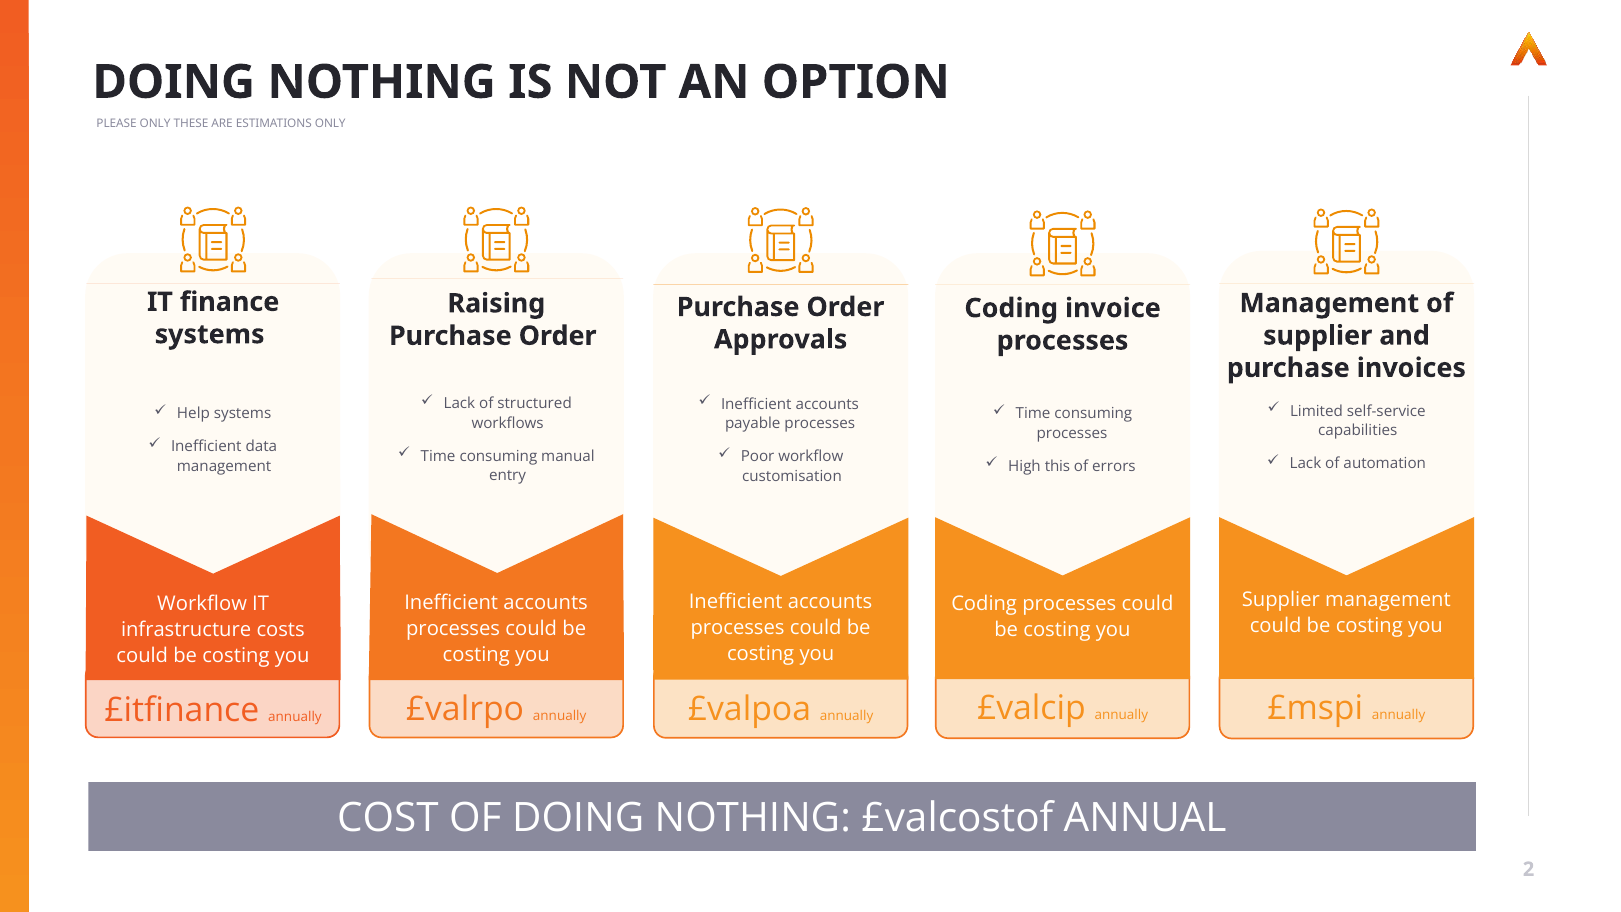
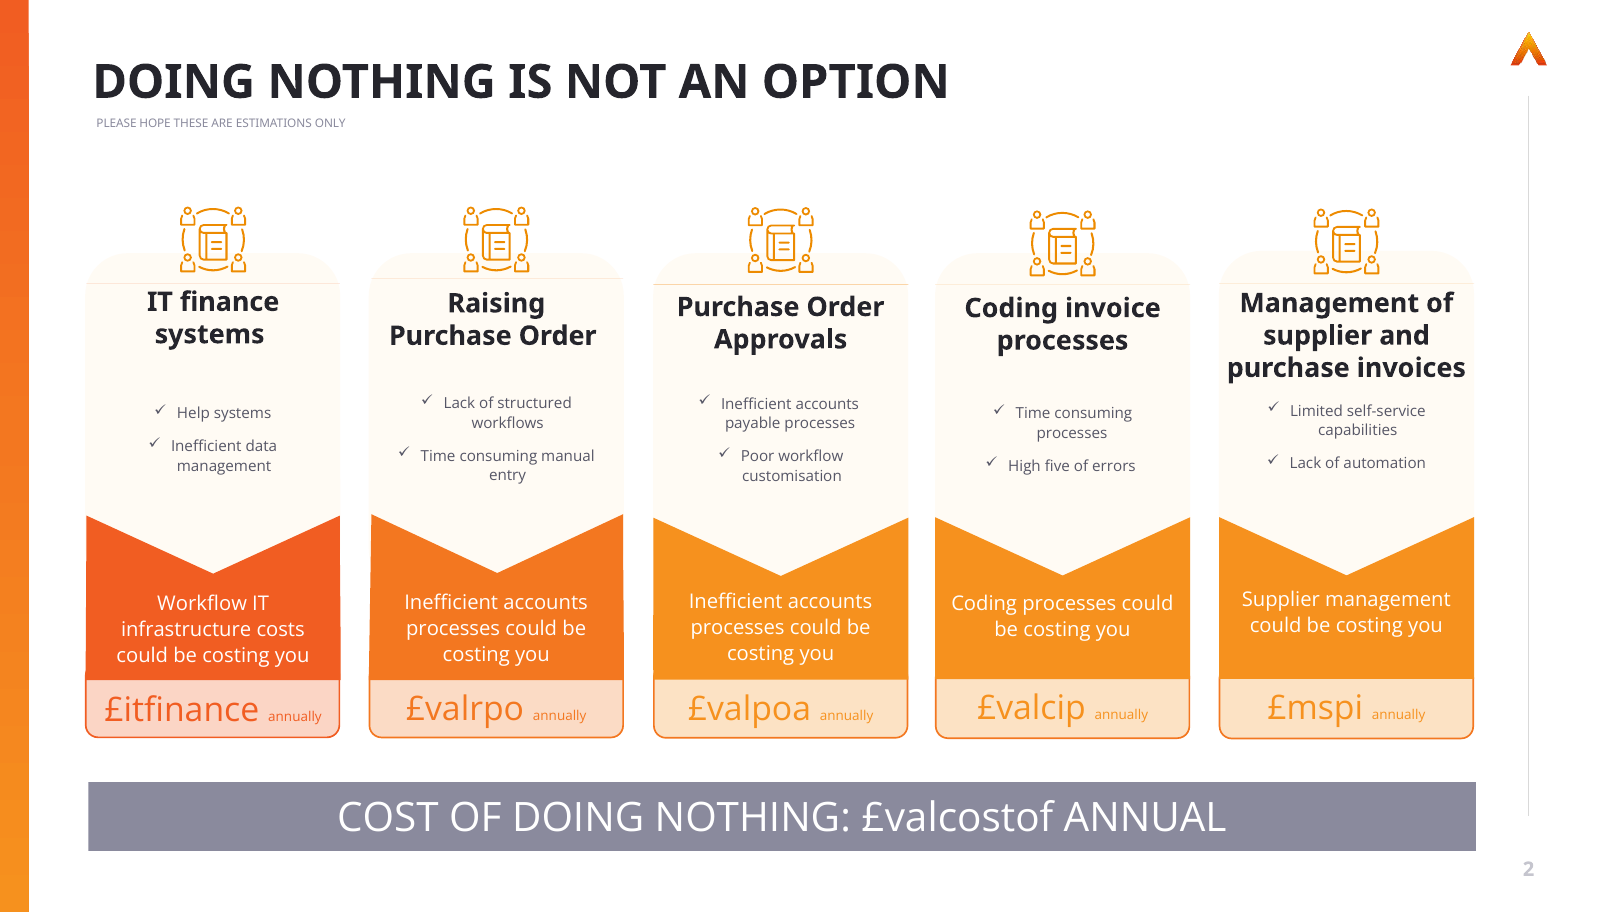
PLEASE ONLY: ONLY -> HOPE
this: this -> five
